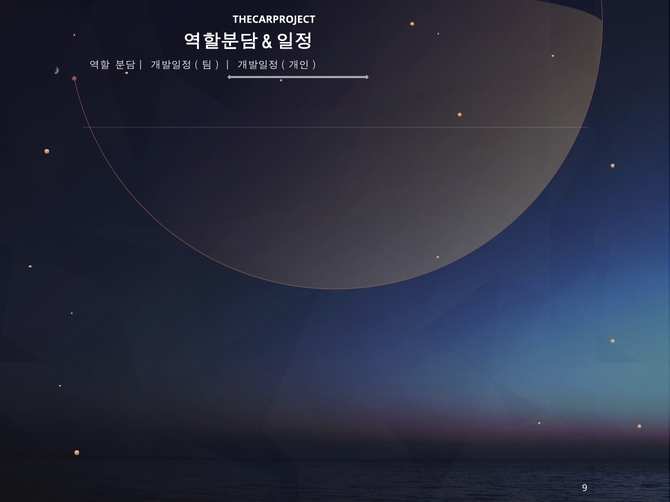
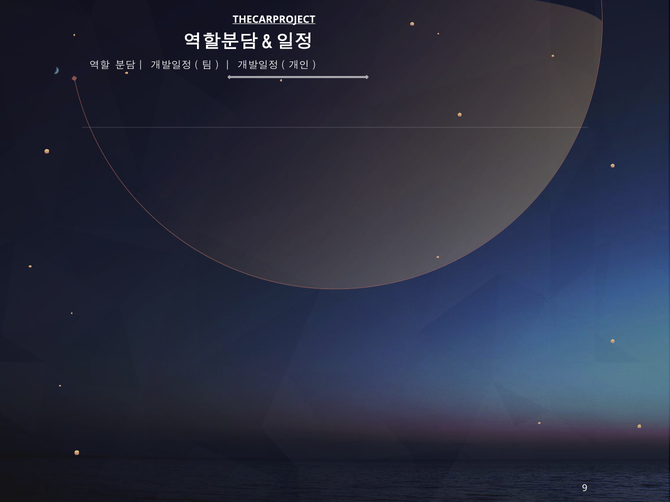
THECARPROJECT underline: none -> present
